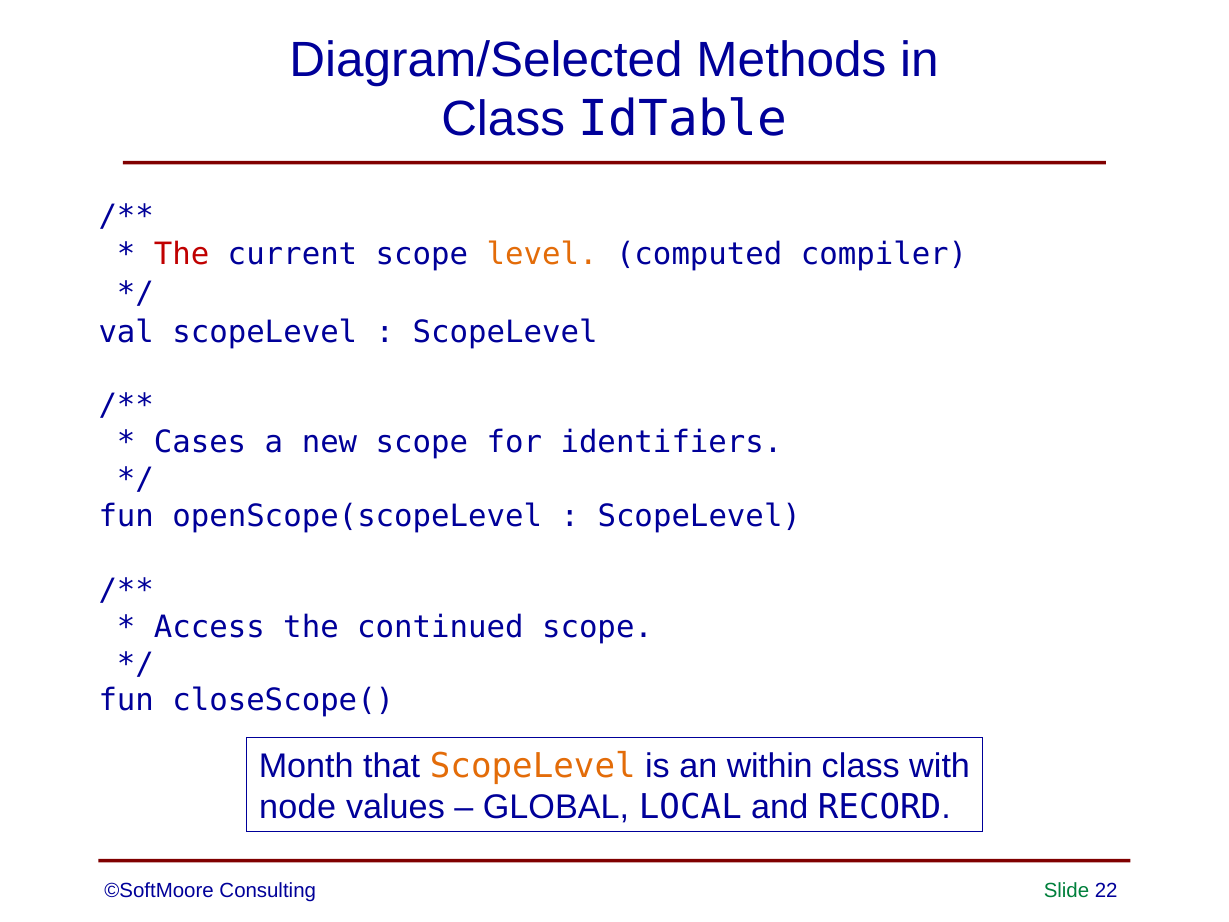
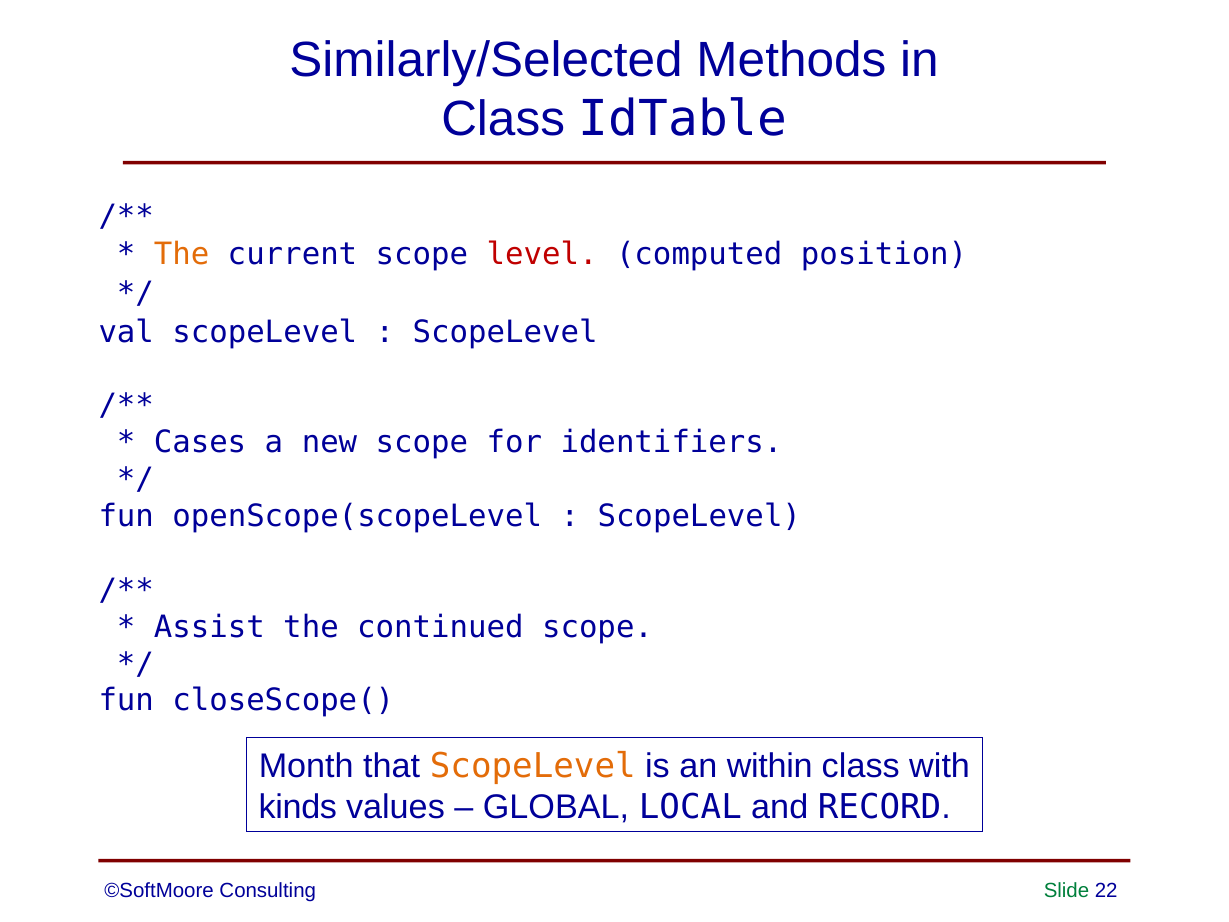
Diagram/Selected: Diagram/Selected -> Similarly/Selected
The at (182, 255) colour: red -> orange
level colour: orange -> red
compiler: compiler -> position
Access: Access -> Assist
node: node -> kinds
